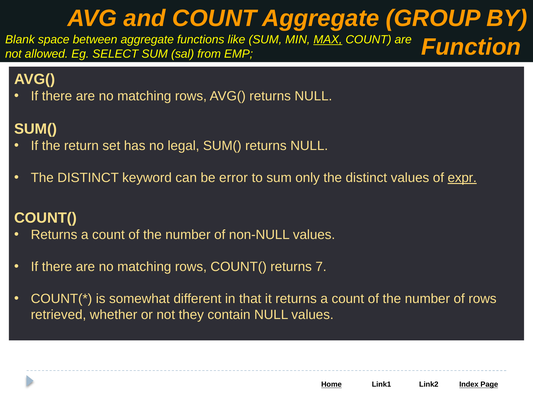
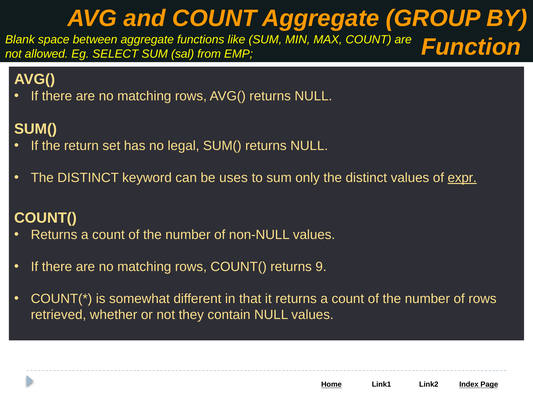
MAX underline: present -> none
error: error -> uses
7: 7 -> 9
